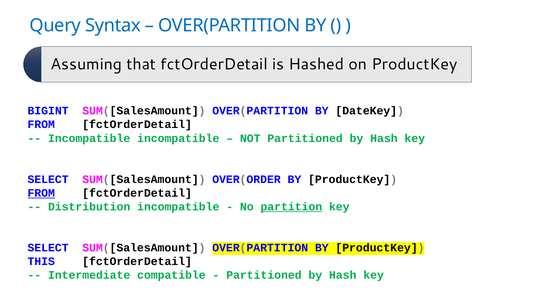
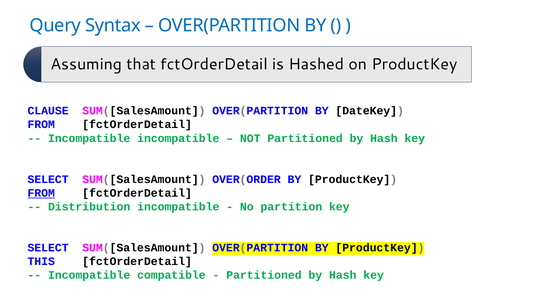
BIGINT: BIGINT -> CLAUSE
partition underline: present -> none
Intermediate at (89, 275): Intermediate -> Incompatible
